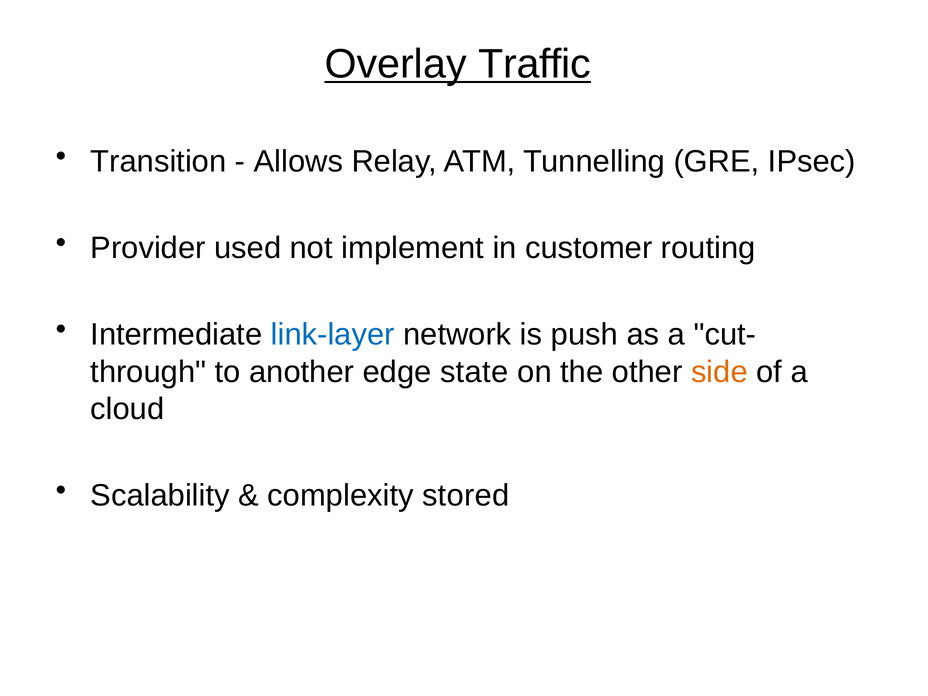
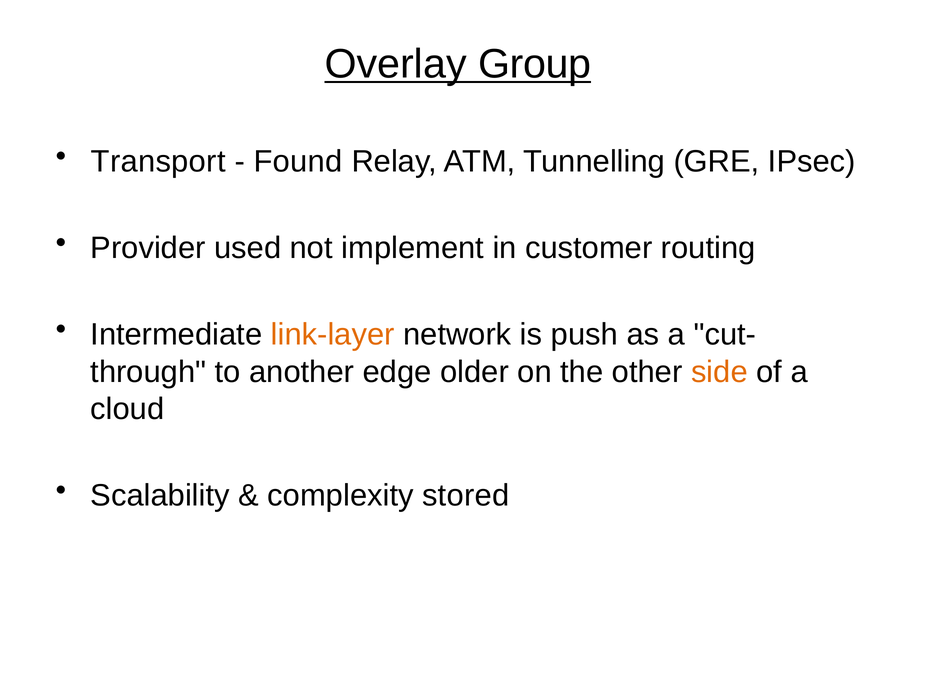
Traffic: Traffic -> Group
Transition: Transition -> Transport
Allows: Allows -> Found
link-layer colour: blue -> orange
state: state -> older
